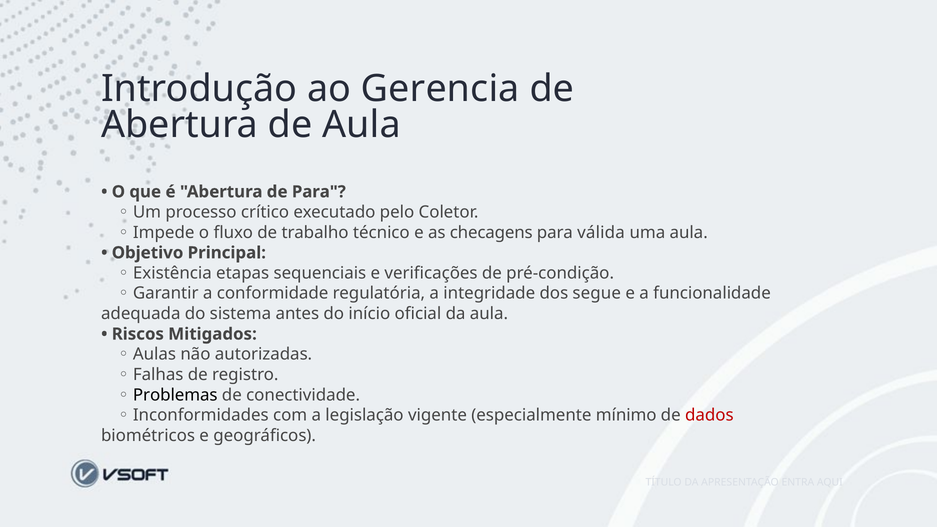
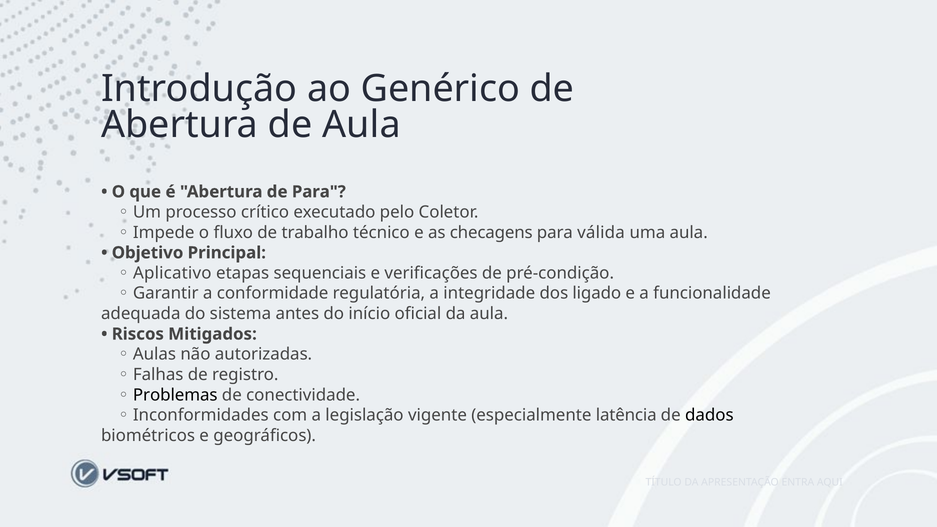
Gerencia: Gerencia -> Genérico
Existência: Existência -> Aplicativo
segue: segue -> ligado
mínimo: mínimo -> latência
dados colour: red -> black
